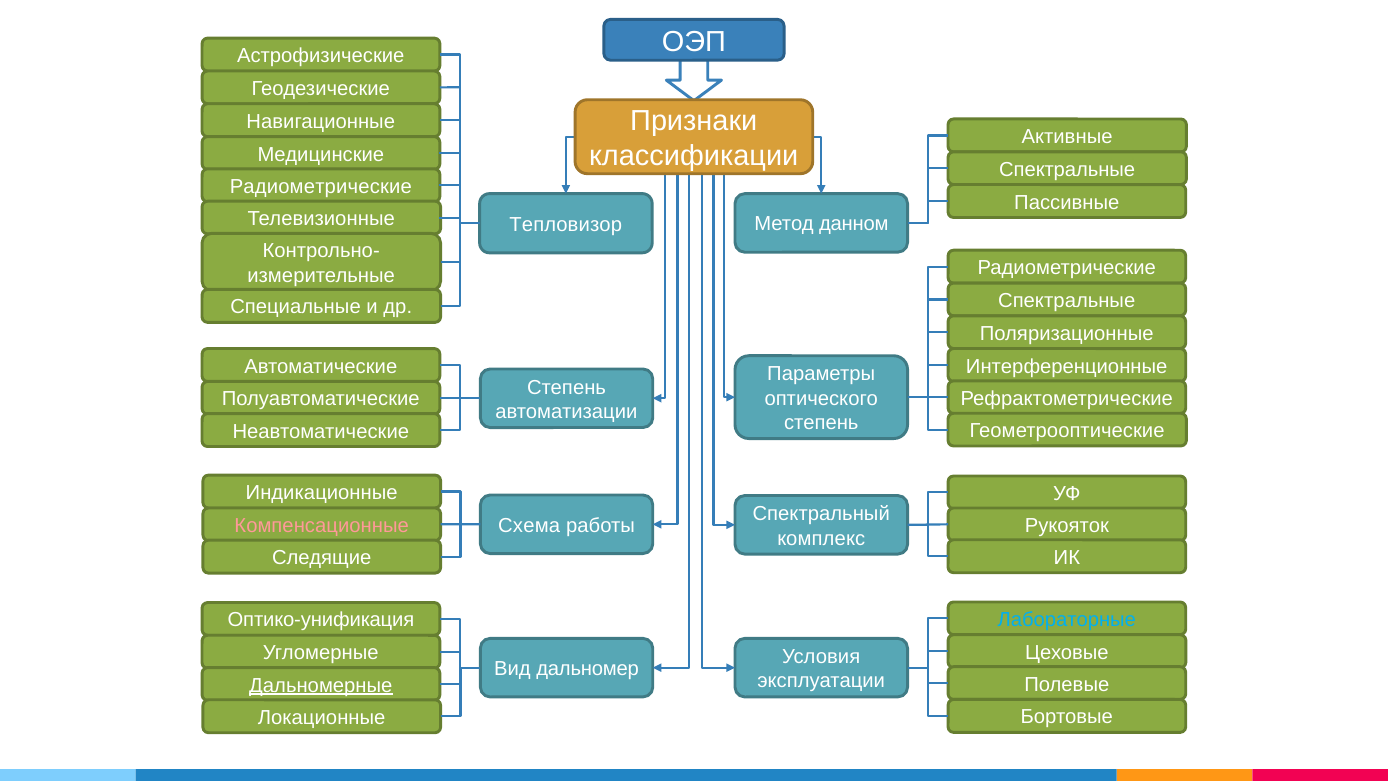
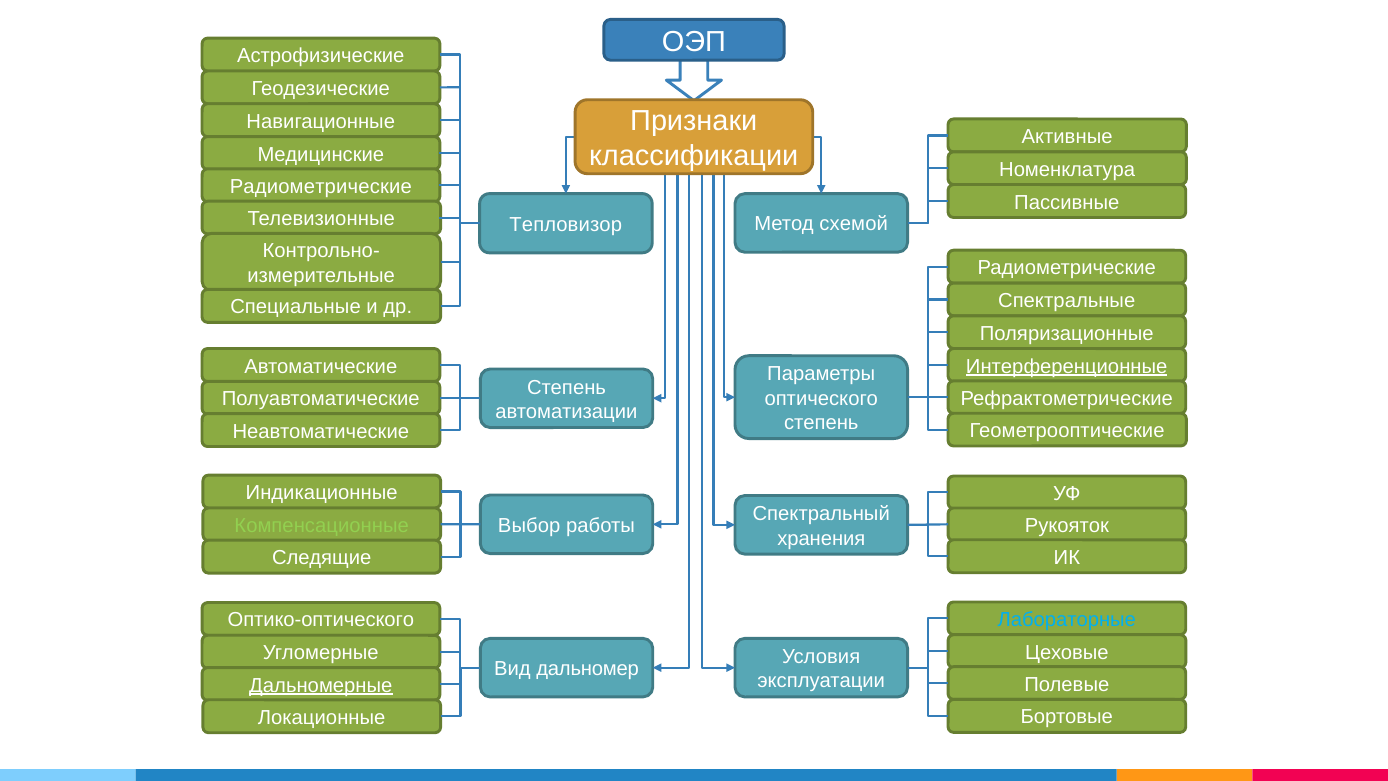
Спектральные at (1067, 170): Спектральные -> Номенклатура
данном: данном -> схемой
Интерференционные underline: none -> present
Схема: Схема -> Выбор
Компенсационные colour: pink -> light green
комплекс: комплекс -> хранения
Оптико-унификация: Оптико-унификация -> Оптико-оптического
